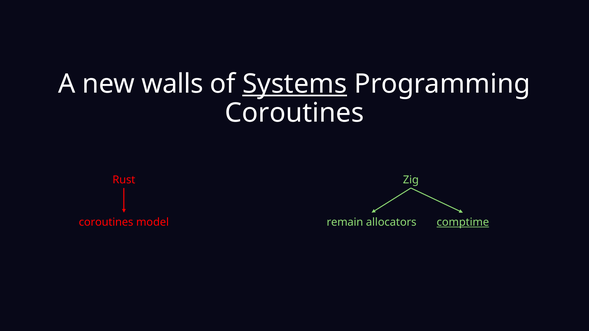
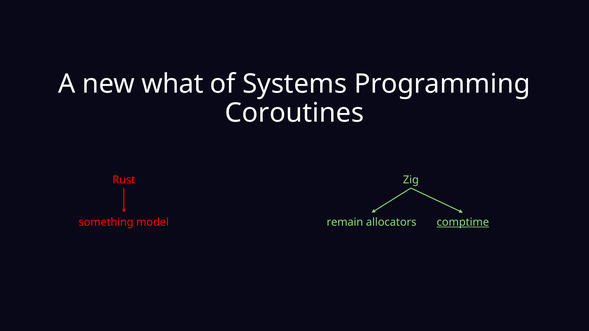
walls: walls -> what
Systems underline: present -> none
coroutines at (106, 222): coroutines -> something
